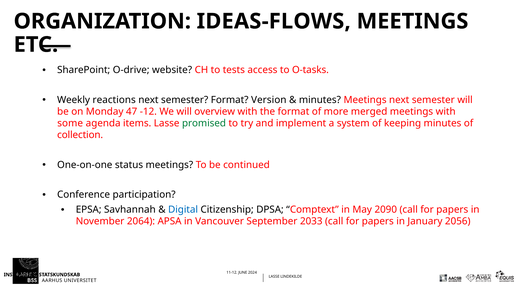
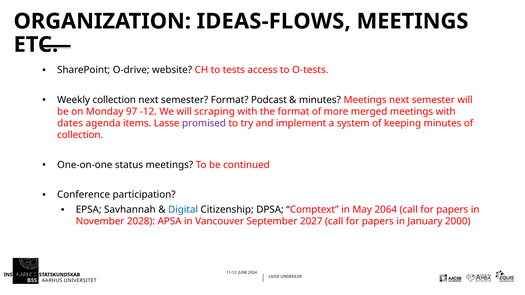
O-tasks: O-tasks -> O-tests
Weekly reactions: reactions -> collection
Version: Version -> Podcast
47: 47 -> 97
overview: overview -> scraping
some: some -> dates
promised colour: green -> purple
2090: 2090 -> 2064
2064: 2064 -> 2028
2033: 2033 -> 2027
2056: 2056 -> 2000
